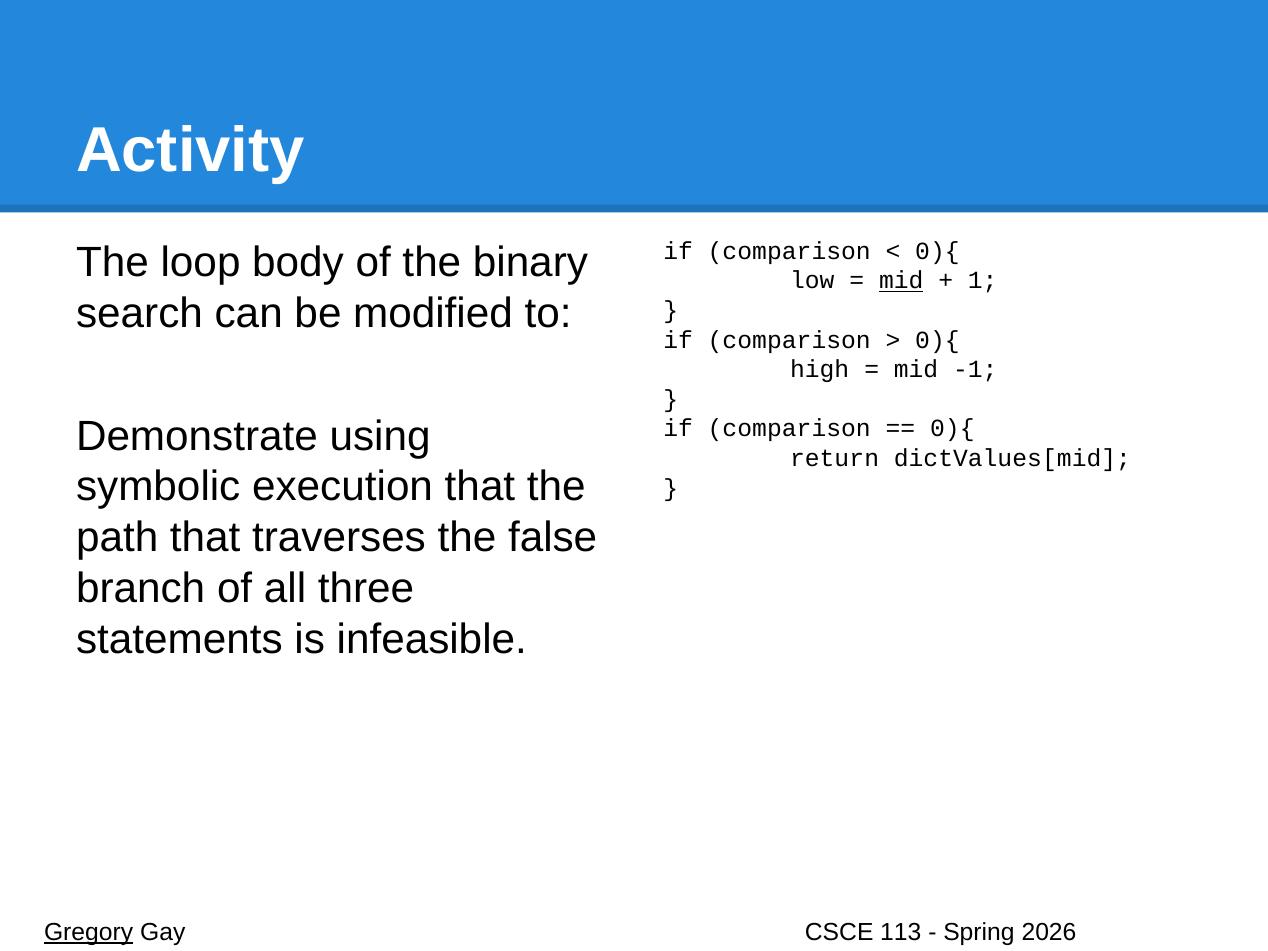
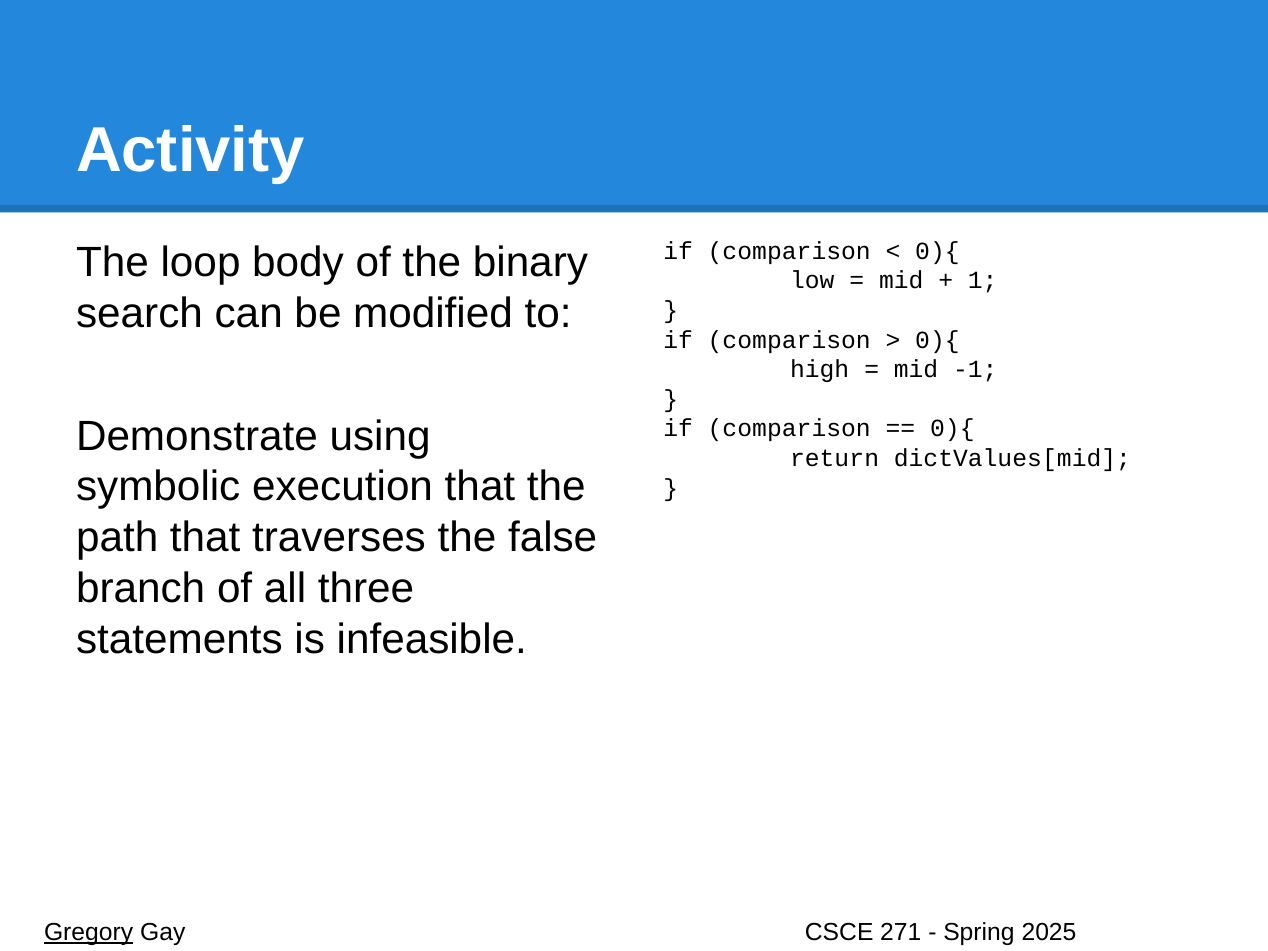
mid at (901, 281) underline: present -> none
113: 113 -> 271
2026: 2026 -> 2025
